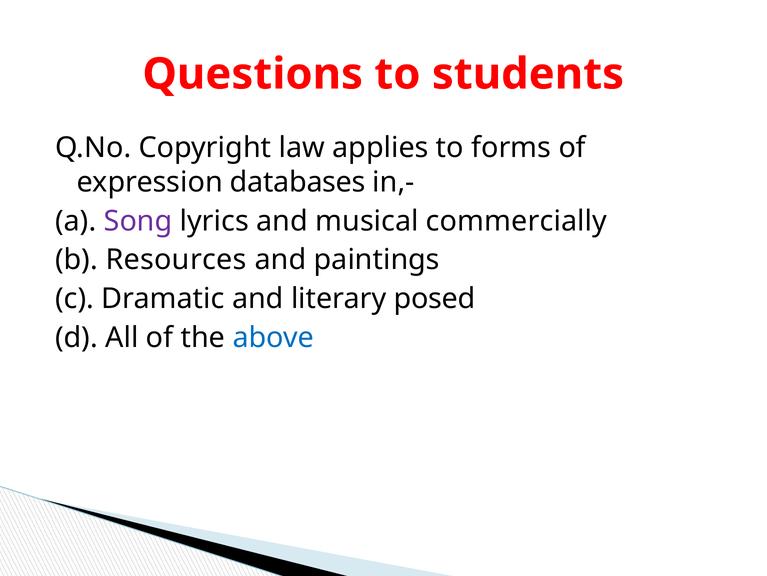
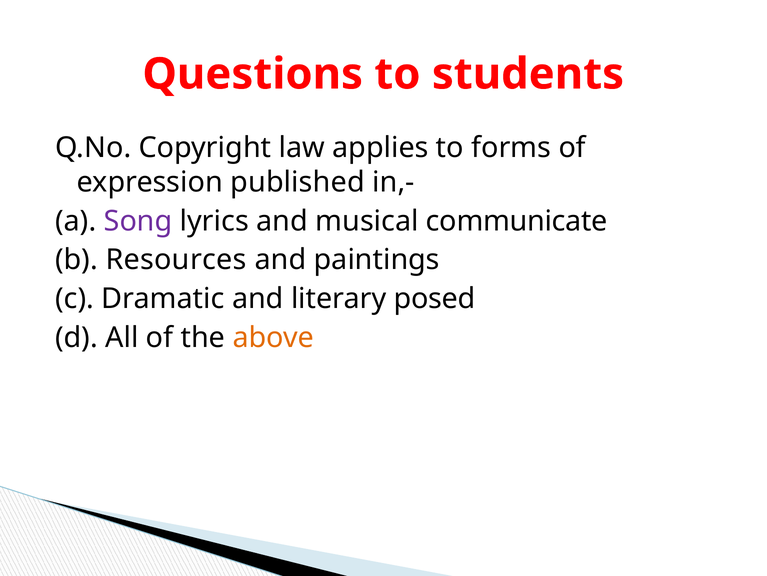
databases: databases -> published
commercially: commercially -> communicate
above colour: blue -> orange
